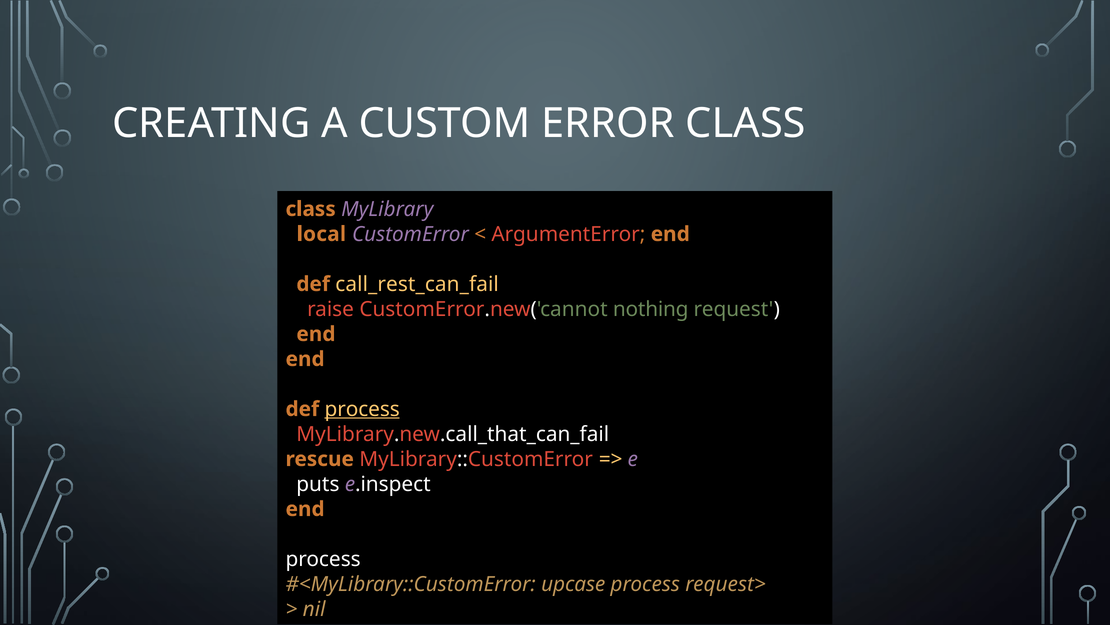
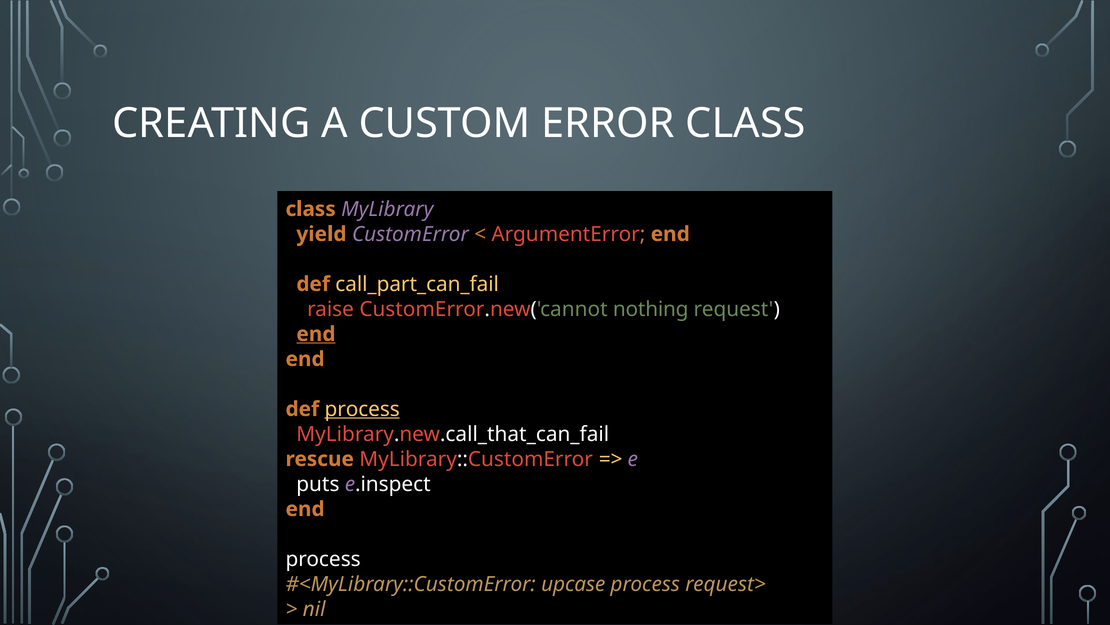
local: local -> yield
call_rest_can_fail: call_rest_can_fail -> call_part_can_fail
end at (316, 334) underline: none -> present
